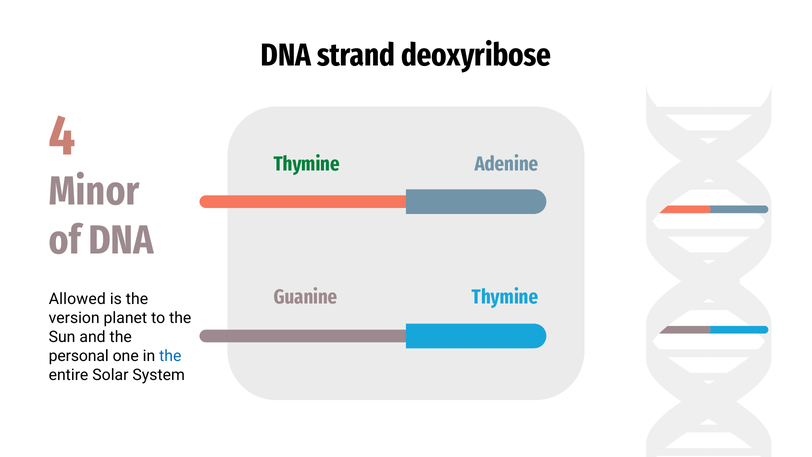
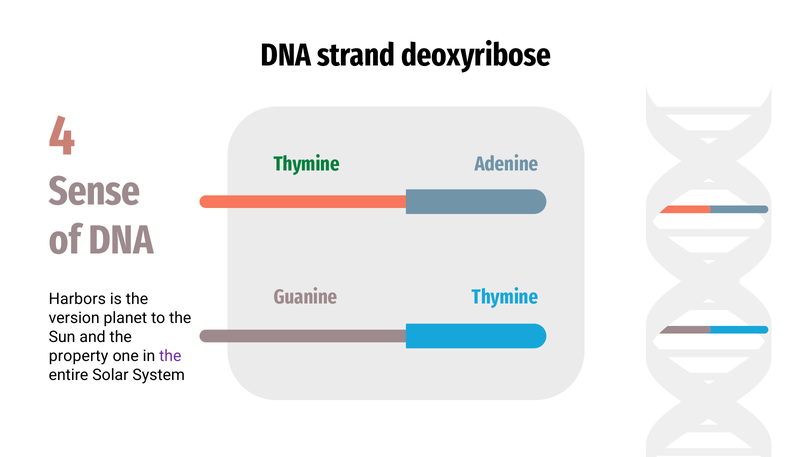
Minor: Minor -> Sense
Allowed: Allowed -> Harbors
personal: personal -> property
the at (170, 356) colour: blue -> purple
